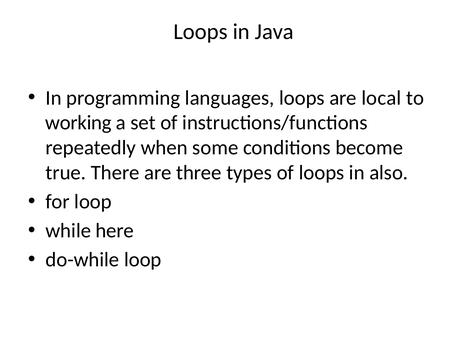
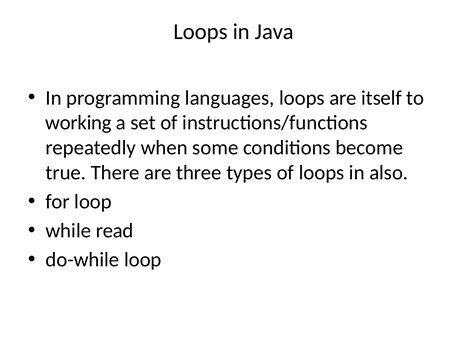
local: local -> itself
here: here -> read
